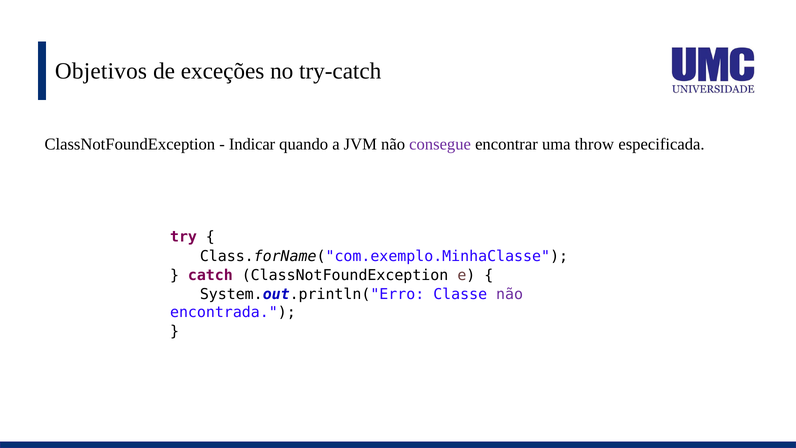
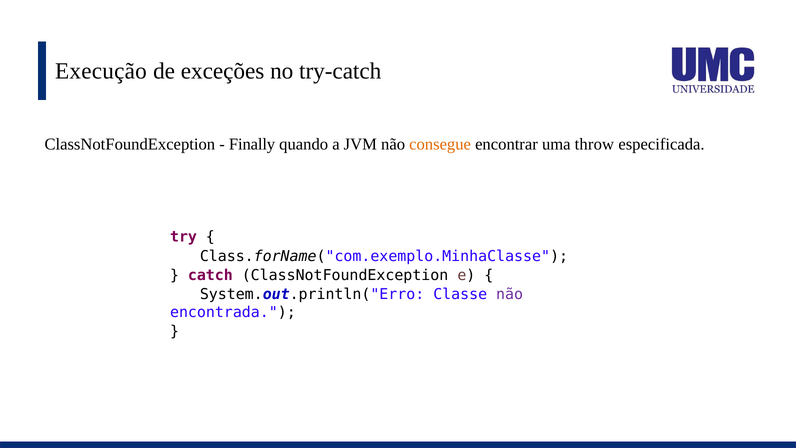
Objetivos: Objetivos -> Execução
Indicar: Indicar -> Finally
consegue colour: purple -> orange
